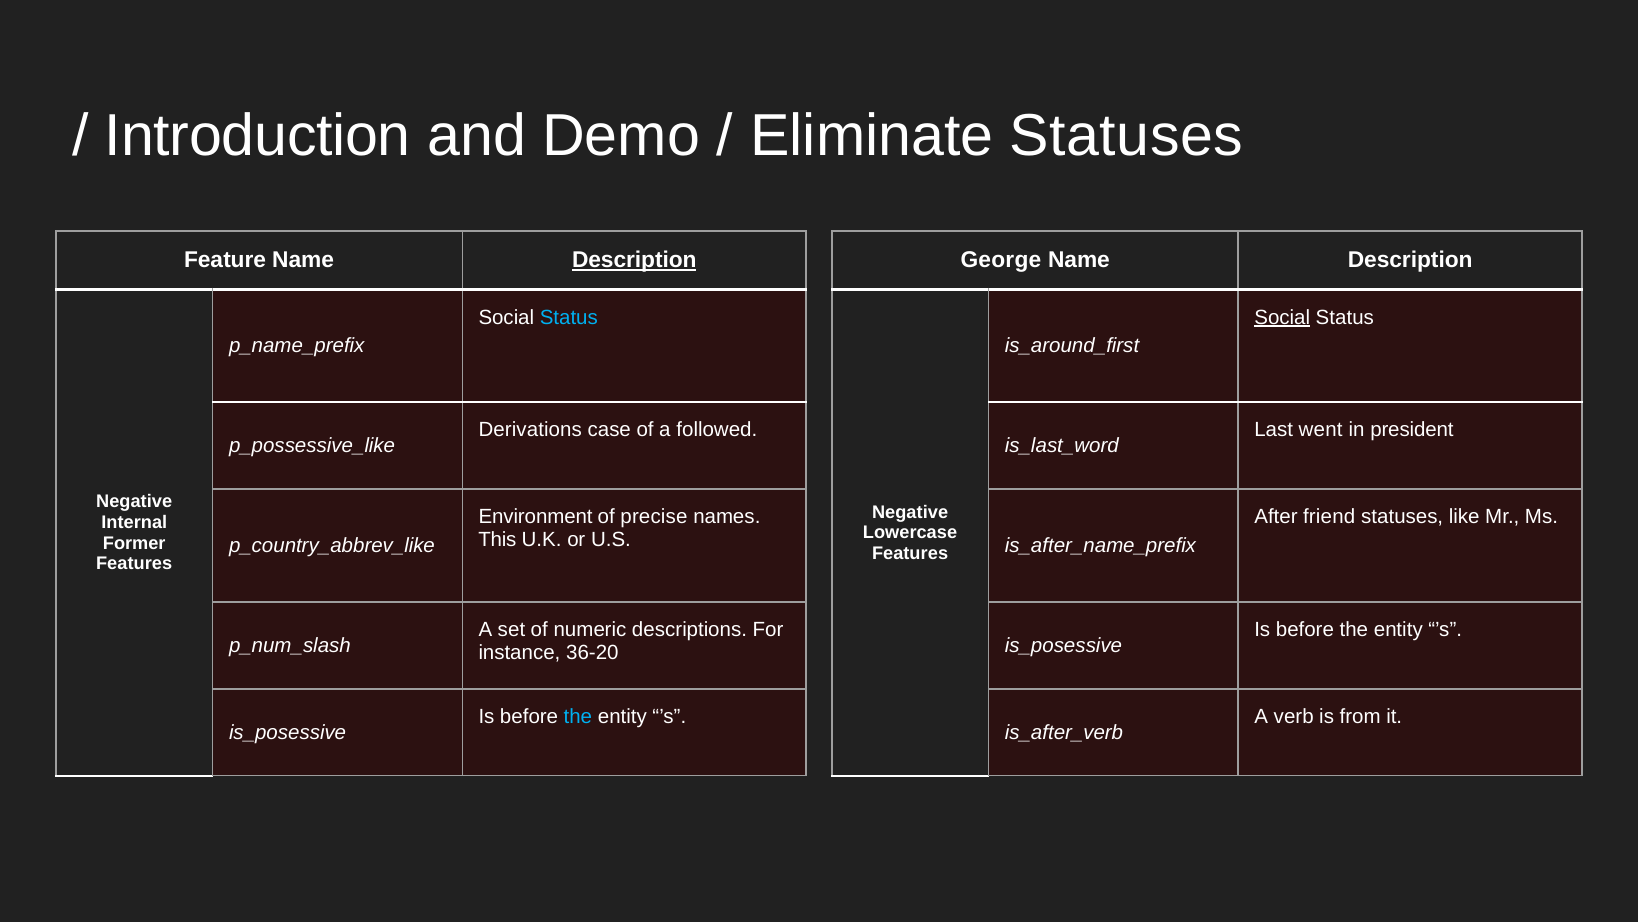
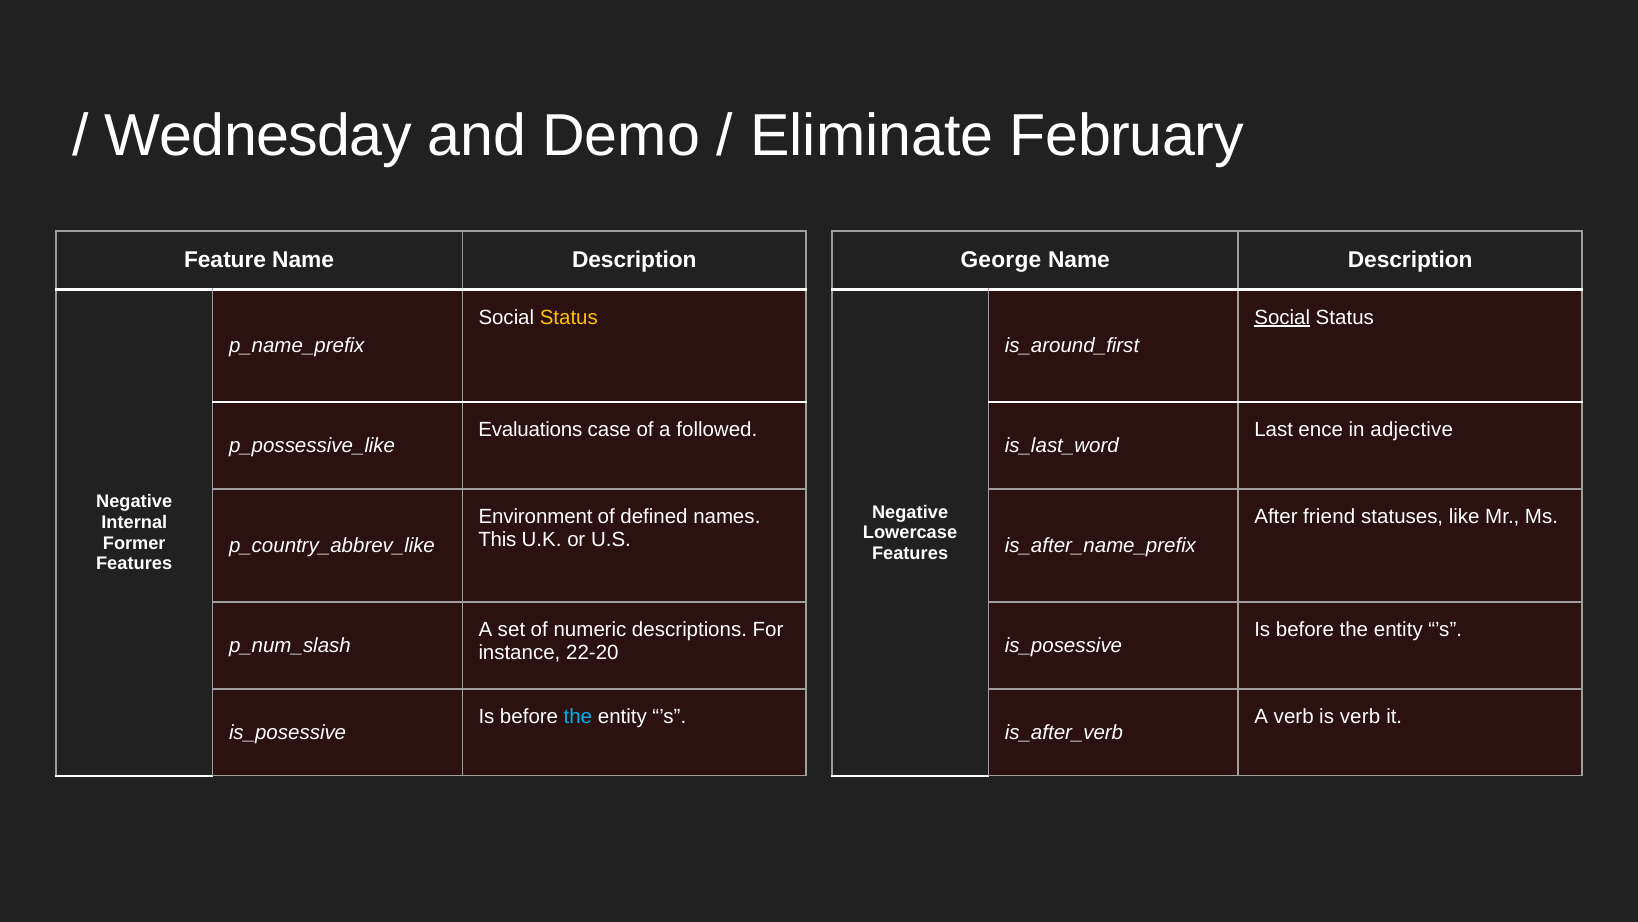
Introduction: Introduction -> Wednesday
Eliminate Statuses: Statuses -> February
Description at (634, 260) underline: present -> none
Status at (569, 317) colour: light blue -> yellow
Derivations: Derivations -> Evaluations
went: went -> ence
president: president -> adjective
precise: precise -> defined
36-20: 36-20 -> 22-20
is from: from -> verb
